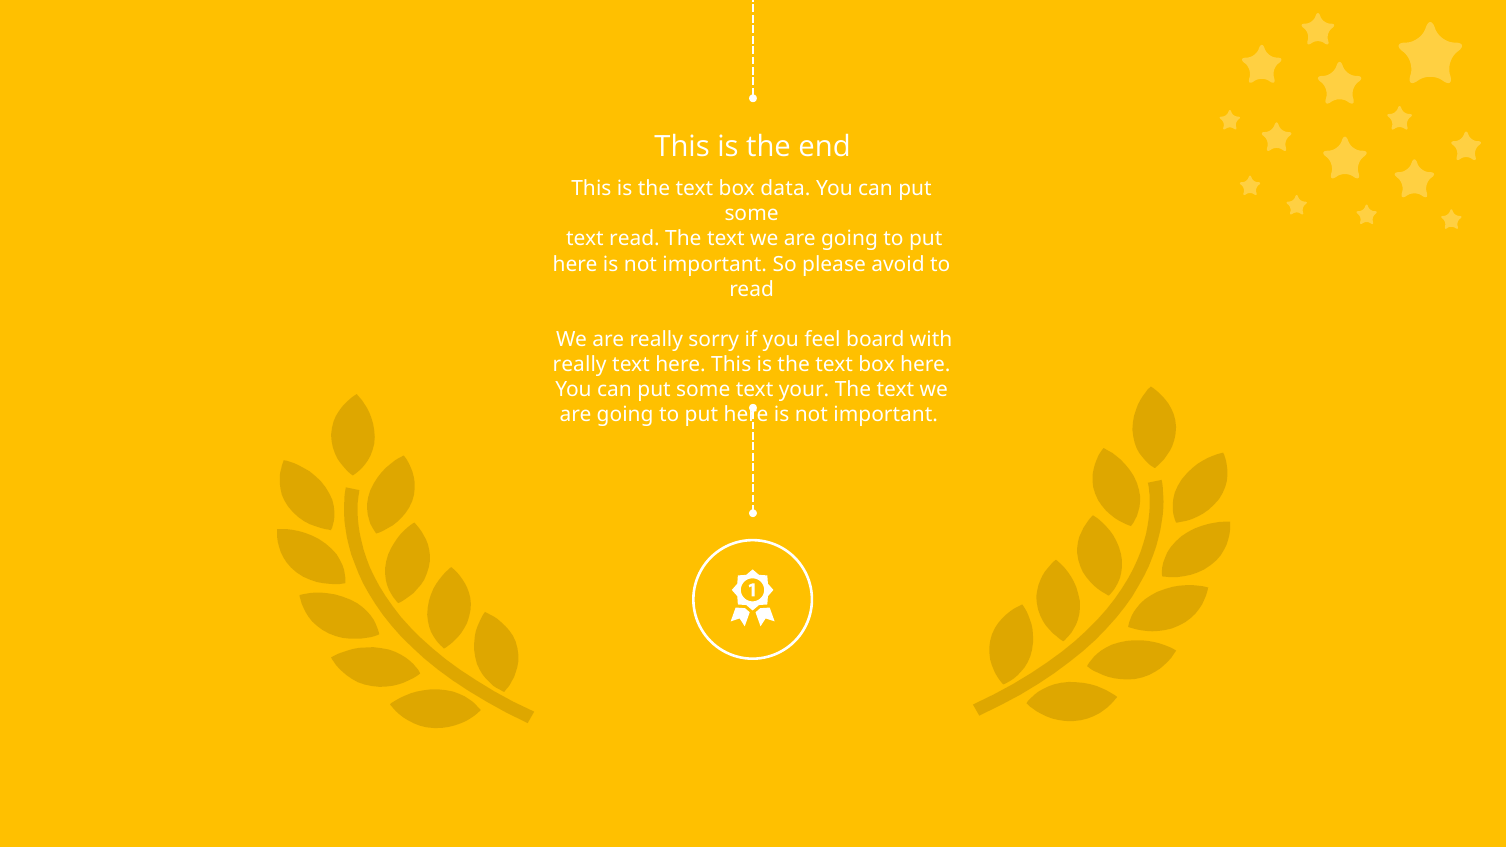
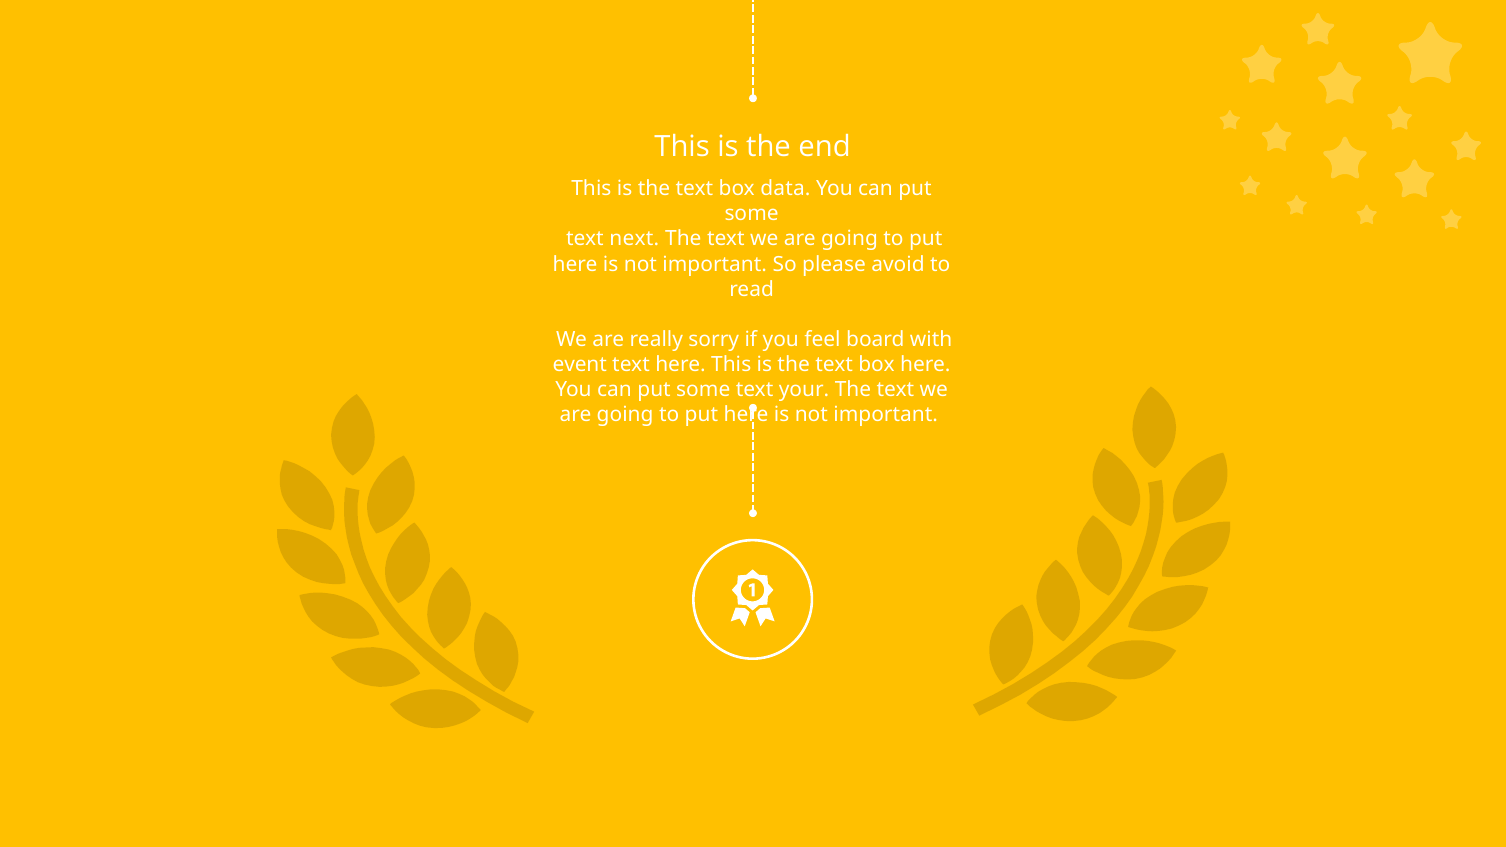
text read: read -> next
really at (580, 365): really -> event
